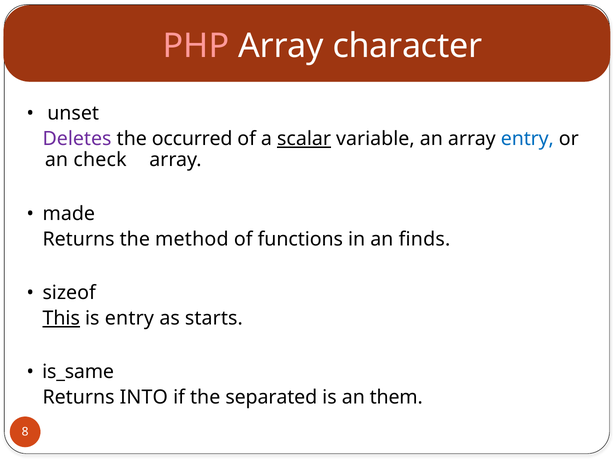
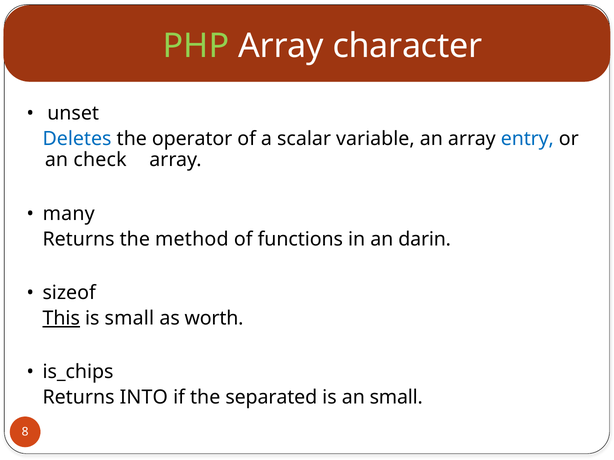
PHP colour: pink -> light green
Deletes colour: purple -> blue
occurred: occurred -> operator
scalar underline: present -> none
made: made -> many
finds: finds -> darin
is entry: entry -> small
starts: starts -> worth
is_same: is_same -> is_chips
an them: them -> small
